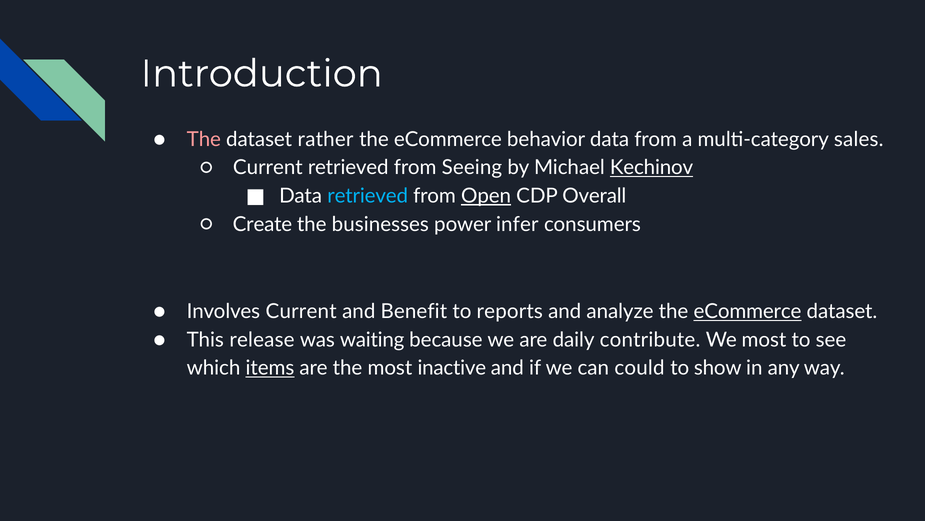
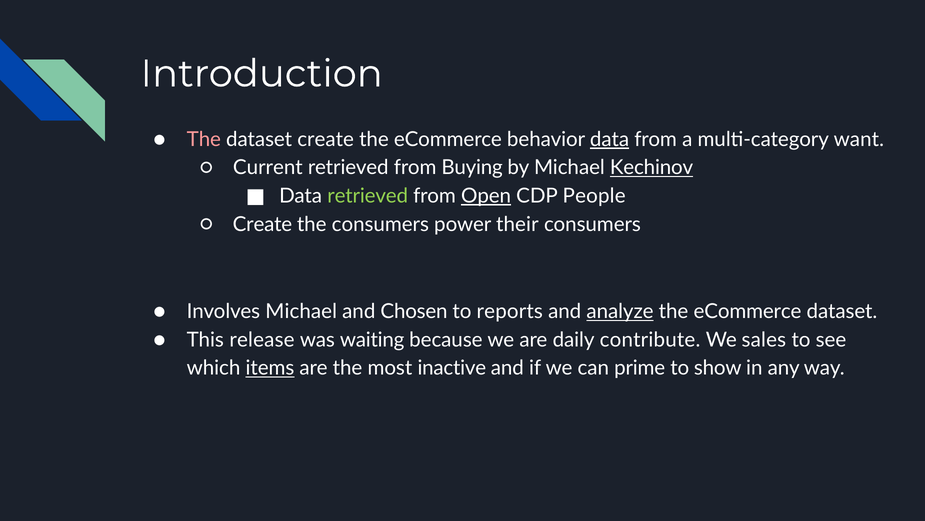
dataset rather: rather -> create
data at (610, 139) underline: none -> present
sales: sales -> want
Seeing: Seeing -> Buying
retrieved at (368, 196) colour: light blue -> light green
Overall: Overall -> People
the businesses: businesses -> consumers
infer: infer -> their
Involves Current: Current -> Michael
Benefit: Benefit -> Chosen
analyze underline: none -> present
eCommerce at (748, 311) underline: present -> none
We most: most -> sales
could: could -> prime
